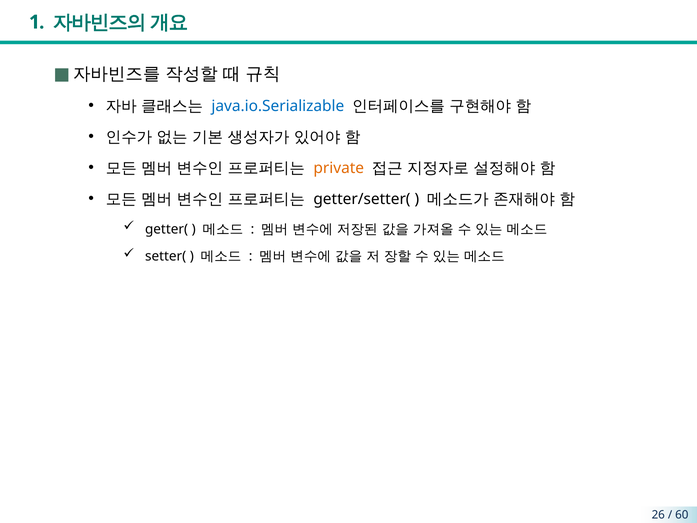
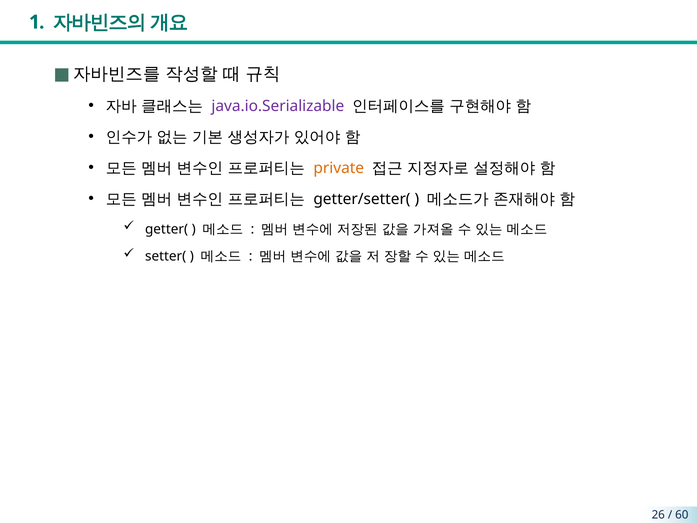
java.io.Serializable colour: blue -> purple
